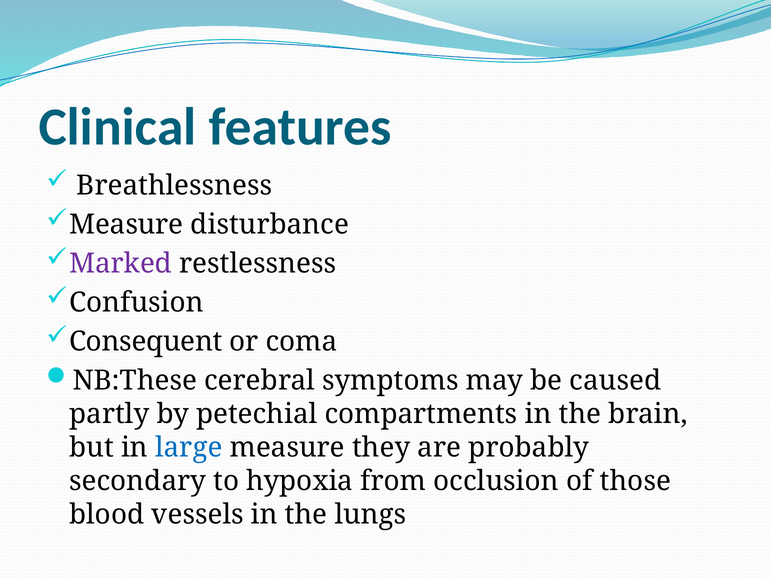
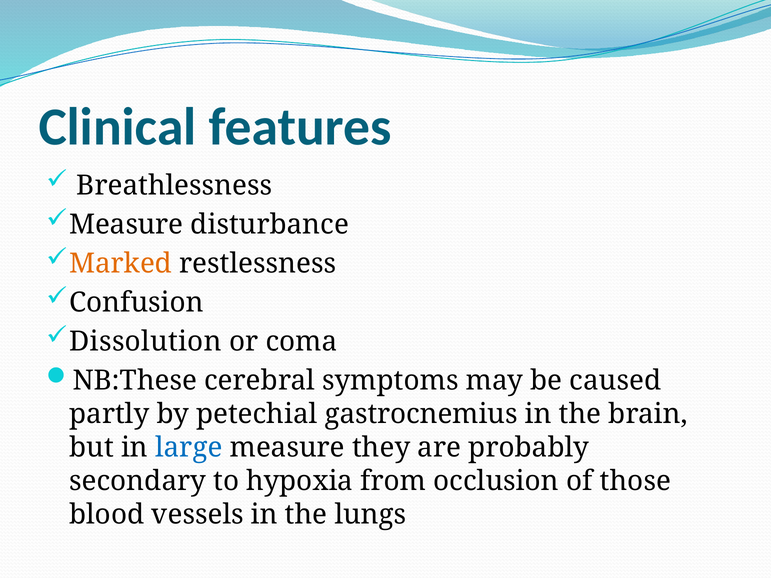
Marked colour: purple -> orange
Consequent: Consequent -> Dissolution
compartments: compartments -> gastrocnemius
